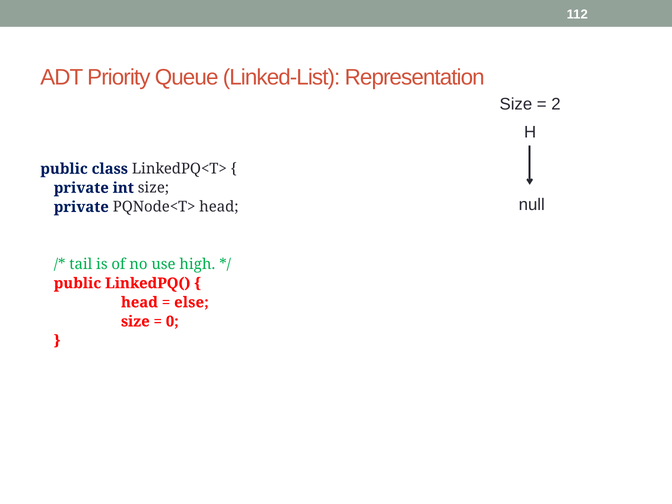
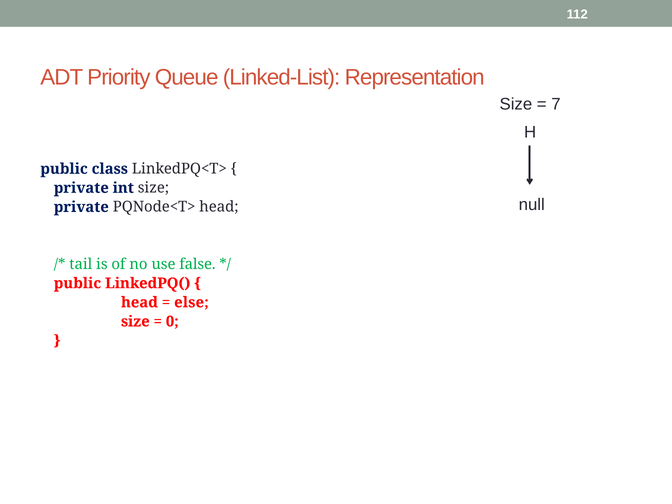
2: 2 -> 7
high: high -> false
